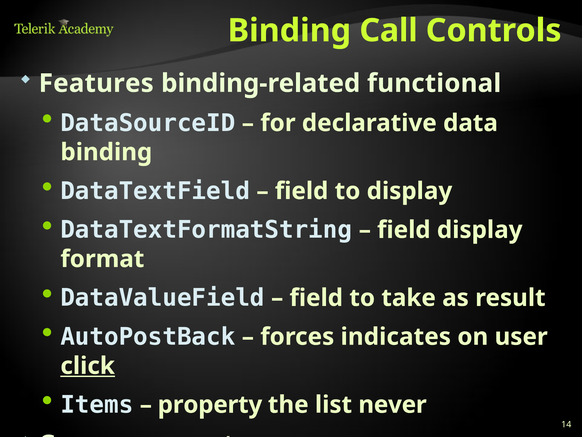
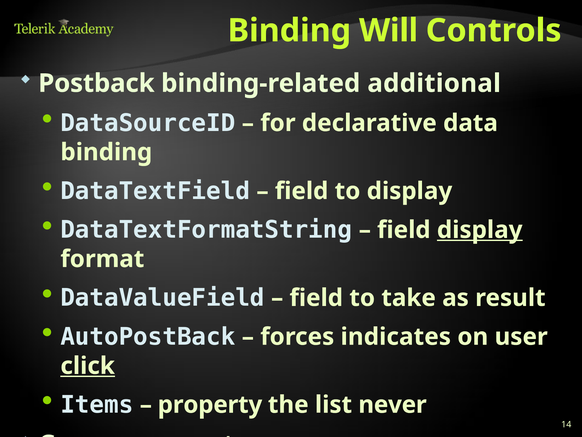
Call: Call -> Will
Features: Features -> Postback
functional: functional -> additional
display at (480, 230) underline: none -> present
